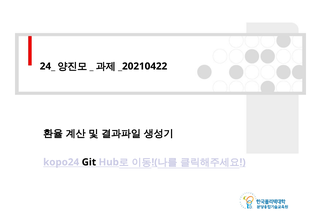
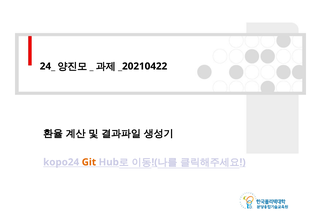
Git colour: black -> orange
